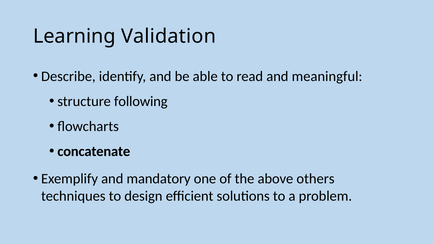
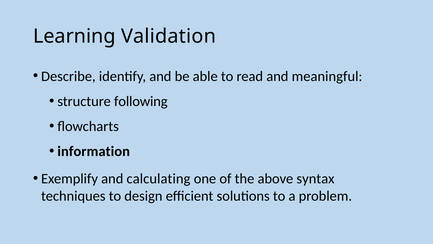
concatenate: concatenate -> information
mandatory: mandatory -> calculating
others: others -> syntax
